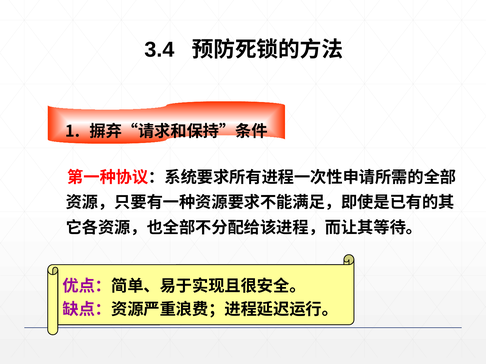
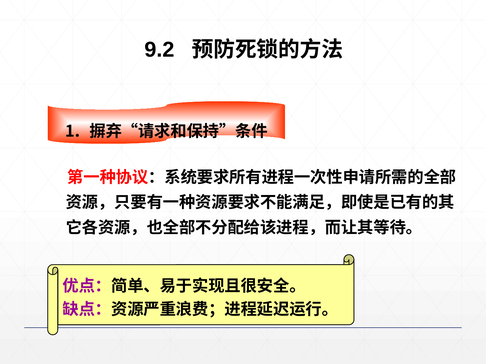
3.4: 3.4 -> 9.2
